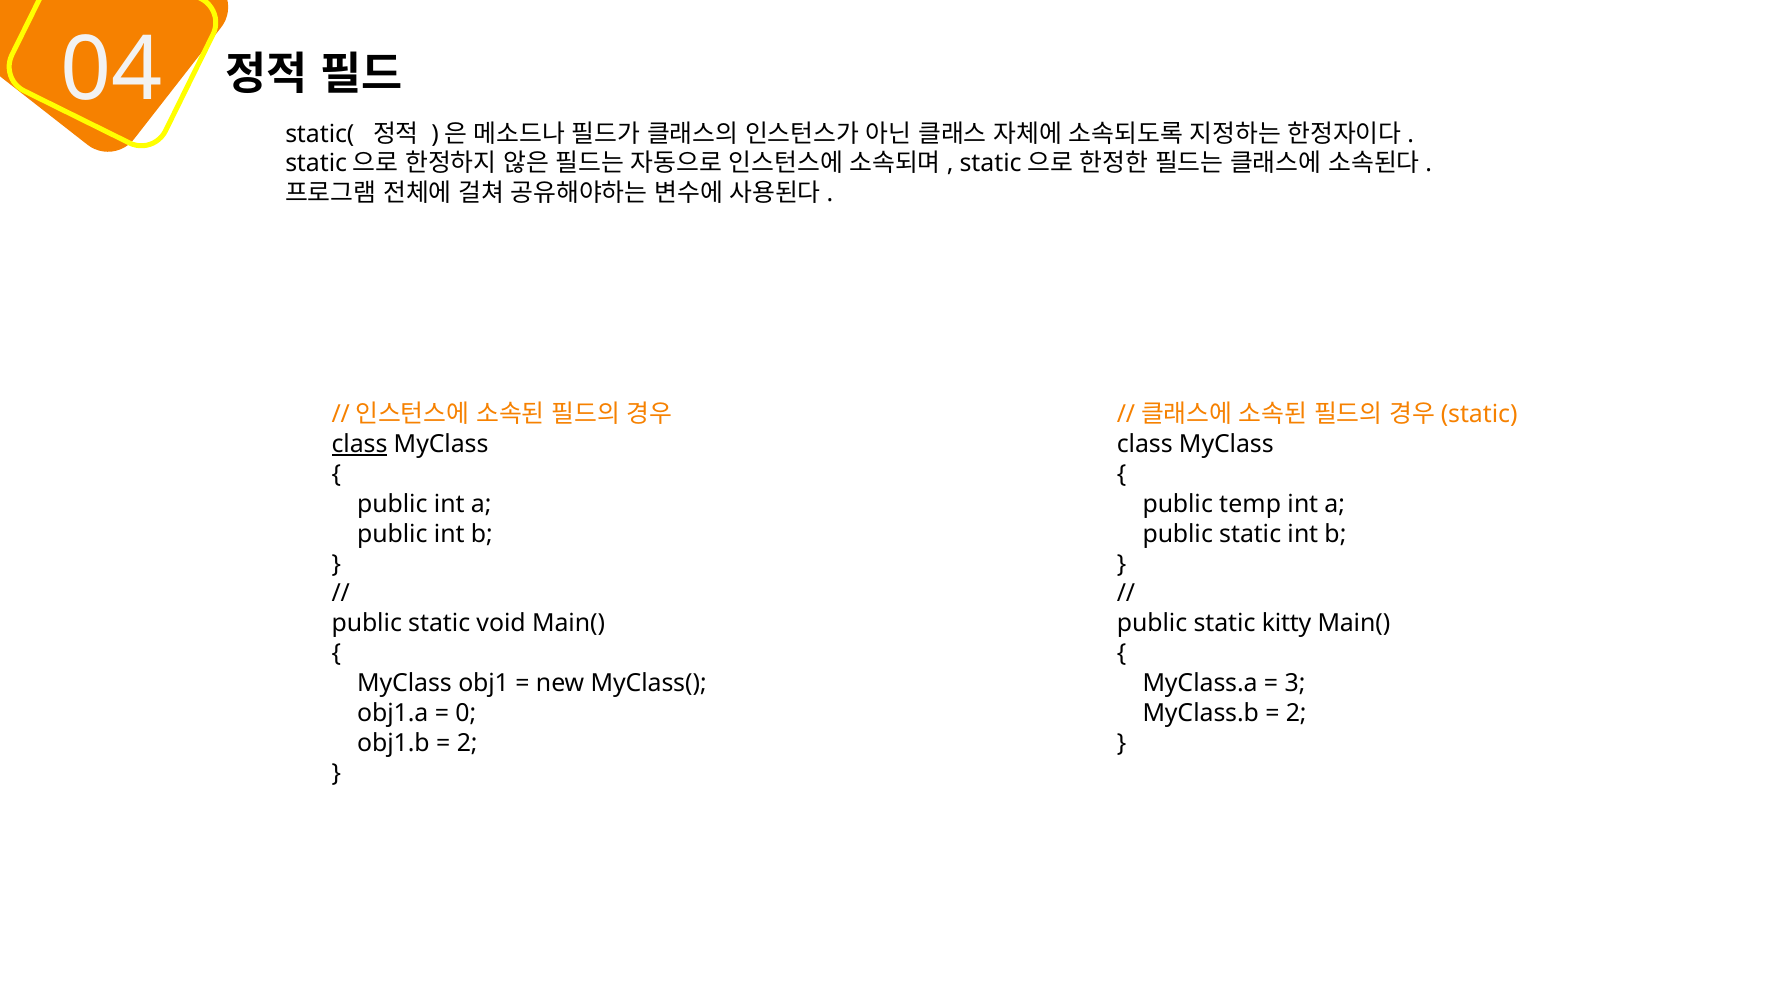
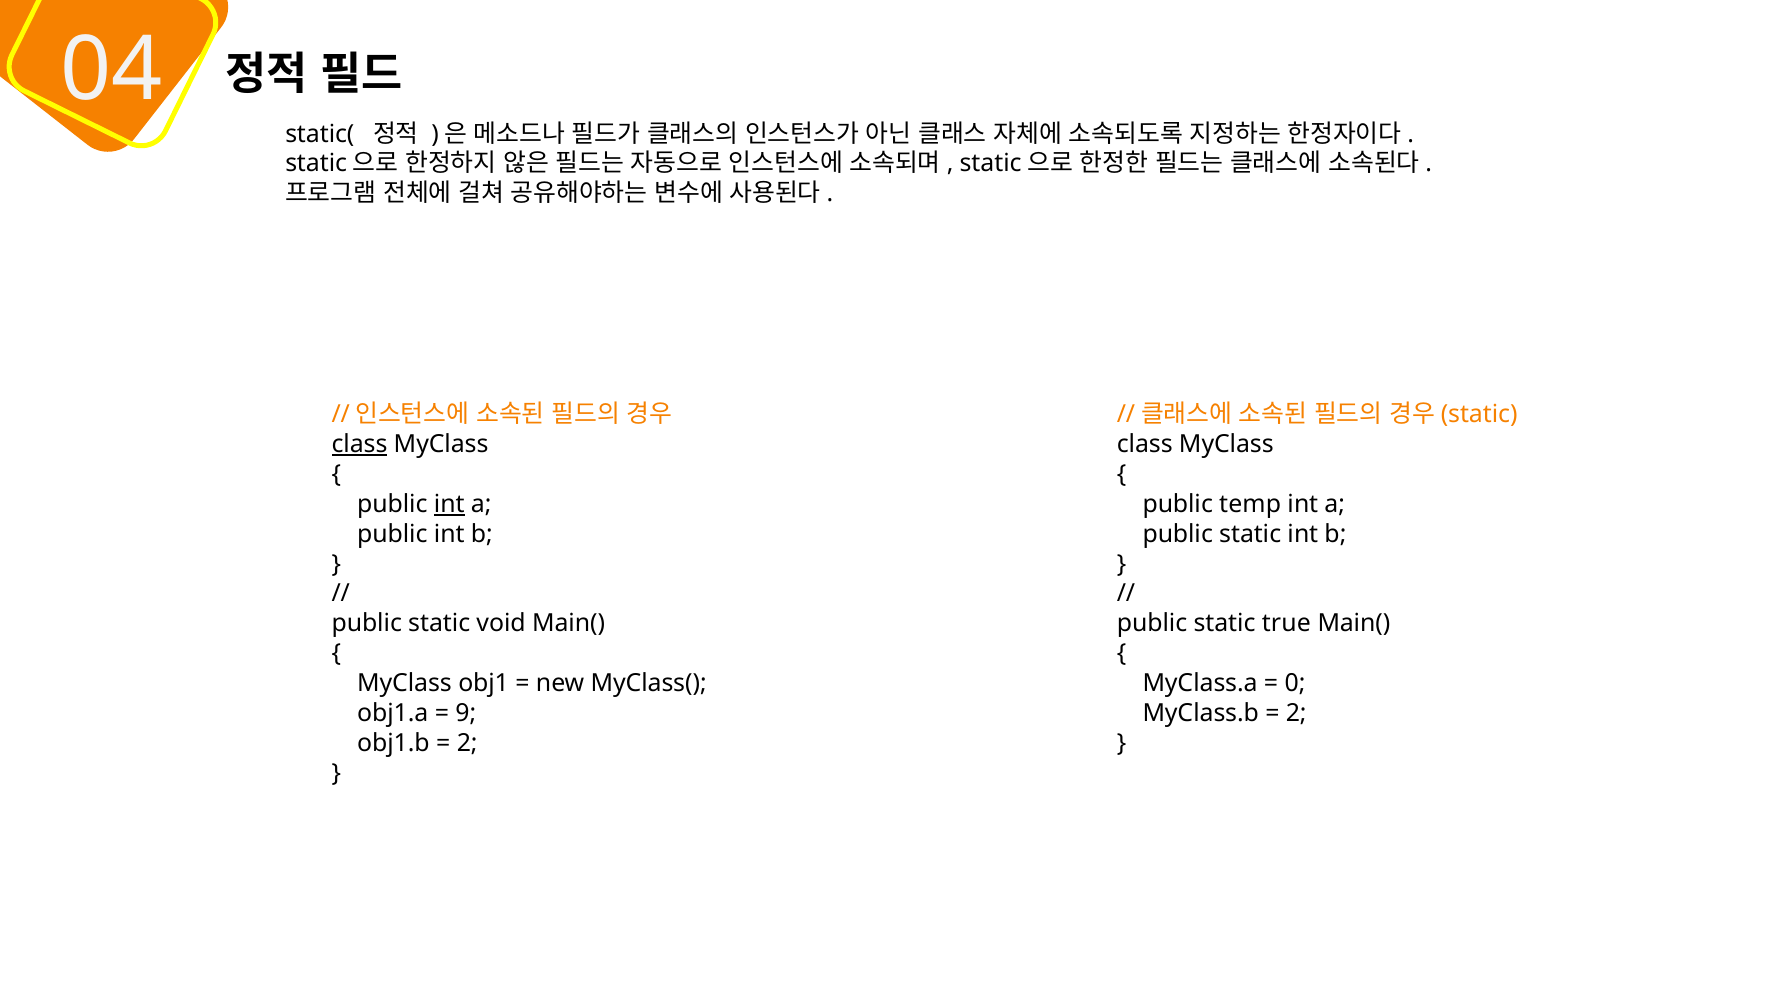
int at (449, 504) underline: none -> present
kitty: kitty -> true
3: 3 -> 0
0: 0 -> 9
